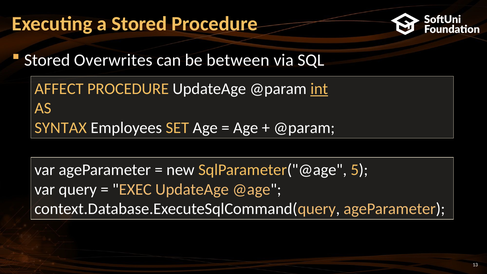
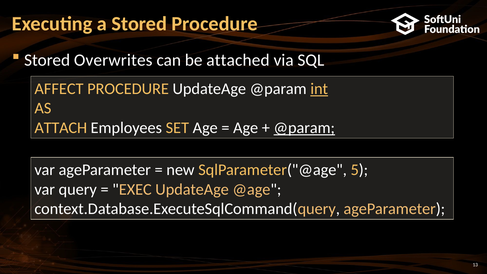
between: between -> attached
SYNTAX: SYNTAX -> ATTACH
@param at (304, 128) underline: none -> present
